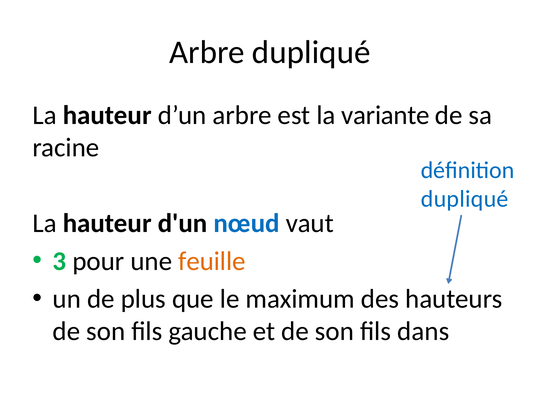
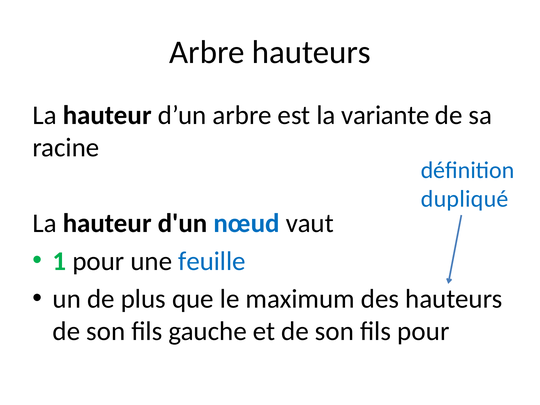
Arbre dupliqué: dupliqué -> hauteurs
3: 3 -> 1
feuille colour: orange -> blue
fils dans: dans -> pour
